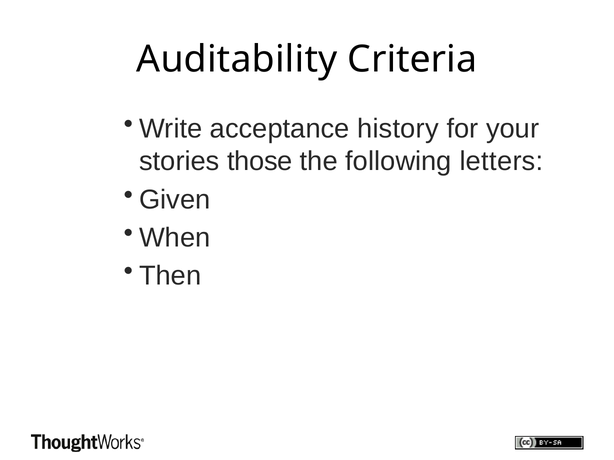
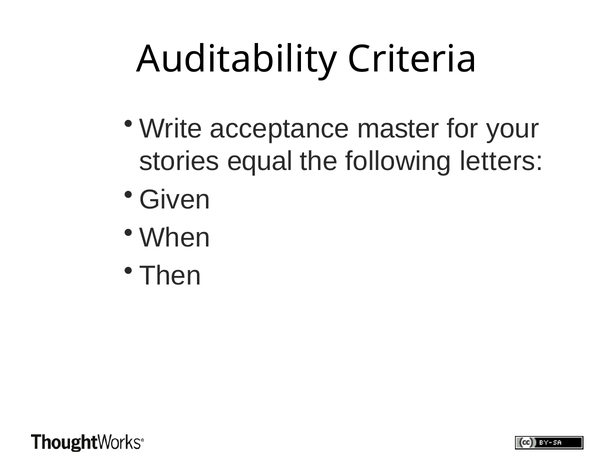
history: history -> master
those: those -> equal
